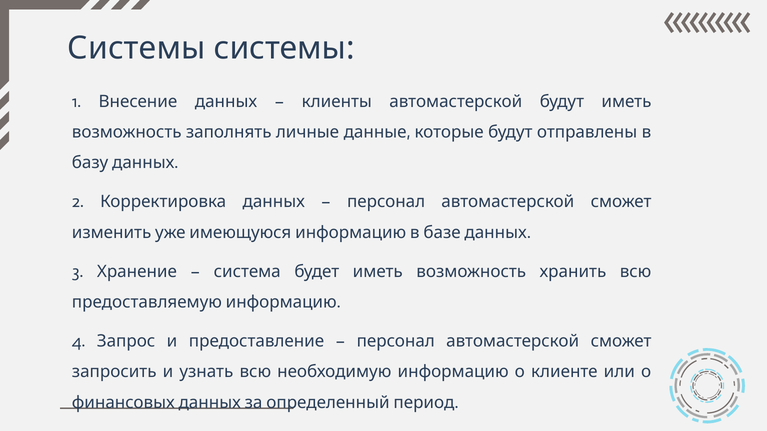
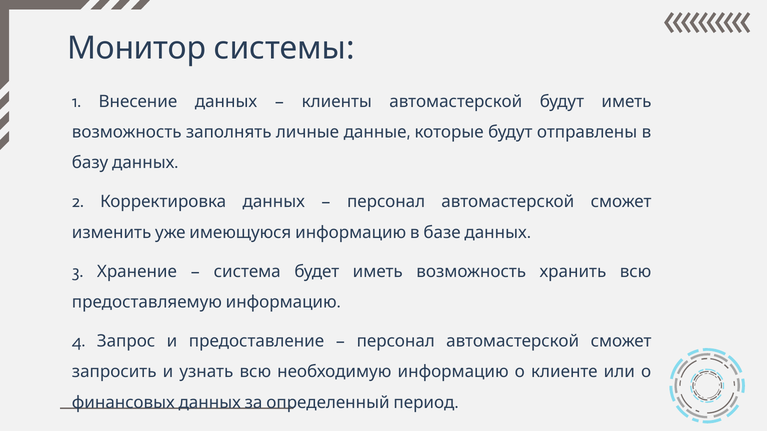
Системы at (136, 48): Системы -> Монитор
